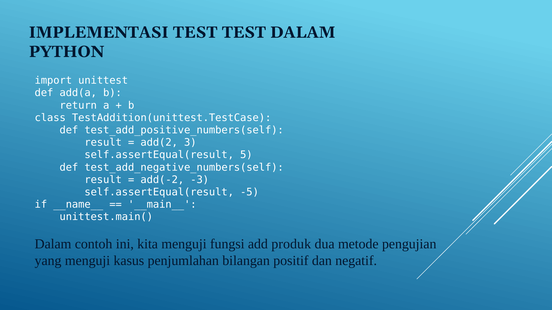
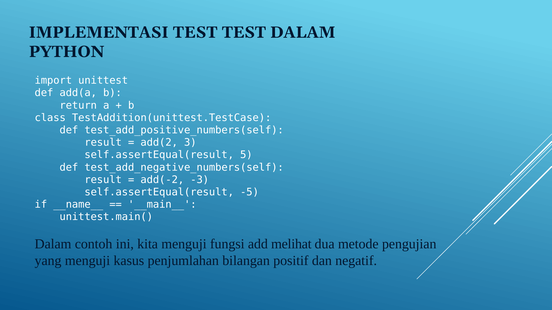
produk: produk -> melihat
